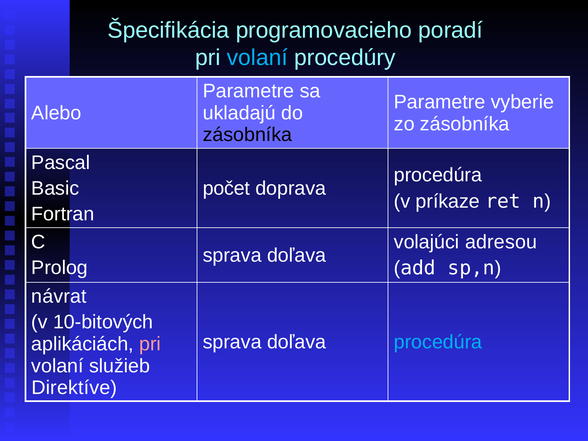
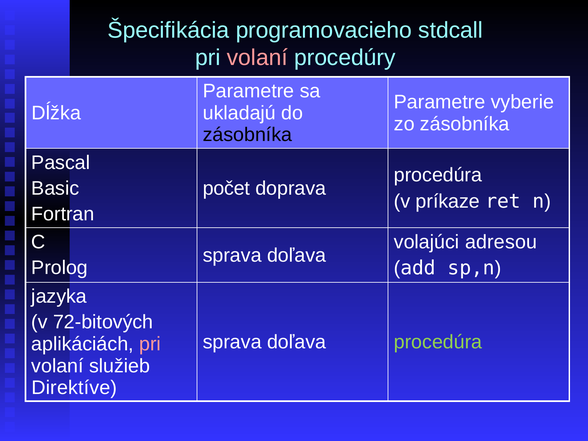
poradí: poradí -> stdcall
volaní at (257, 58) colour: light blue -> pink
Alebo: Alebo -> Dĺžka
návrat: návrat -> jazyka
10-bitových: 10-bitových -> 72-bitových
procedúra at (438, 342) colour: light blue -> light green
